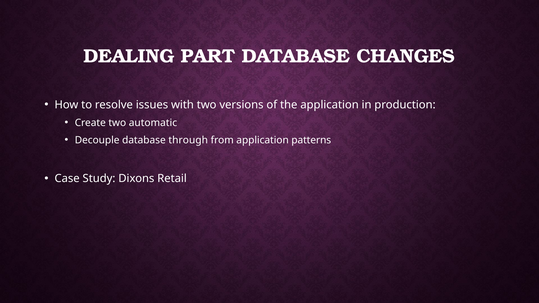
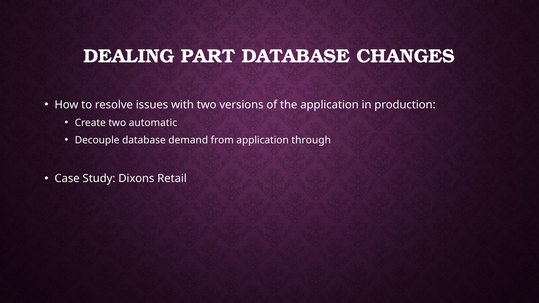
through: through -> demand
patterns: patterns -> through
